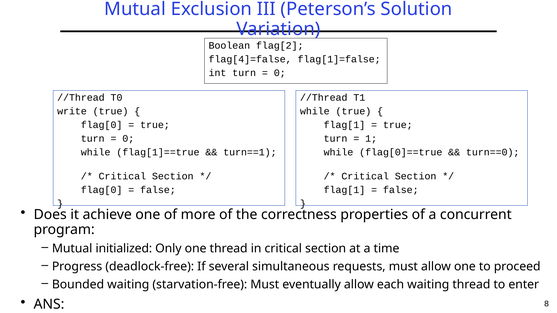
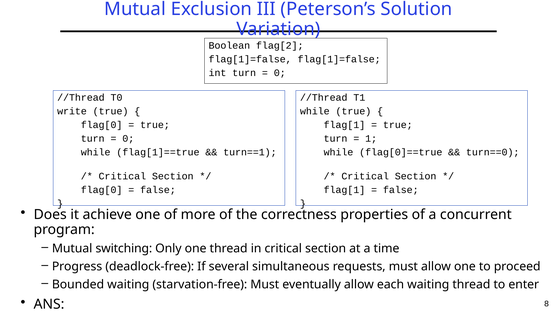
flag[4]=false at (250, 59): flag[4]=false -> flag[1]=false
initialized: initialized -> switching
